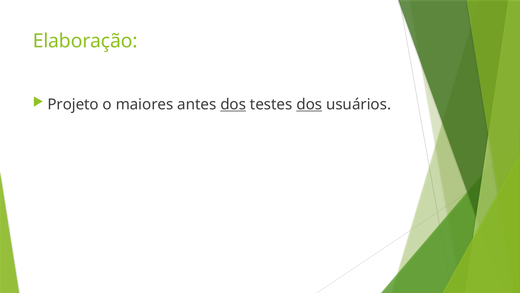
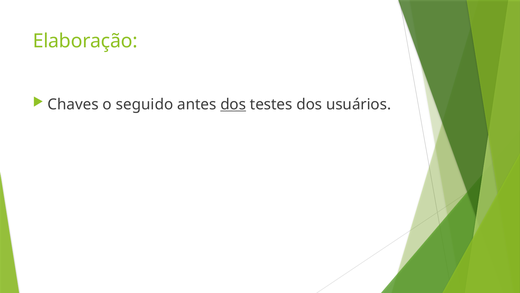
Projeto: Projeto -> Chaves
maiores: maiores -> seguido
dos at (309, 104) underline: present -> none
